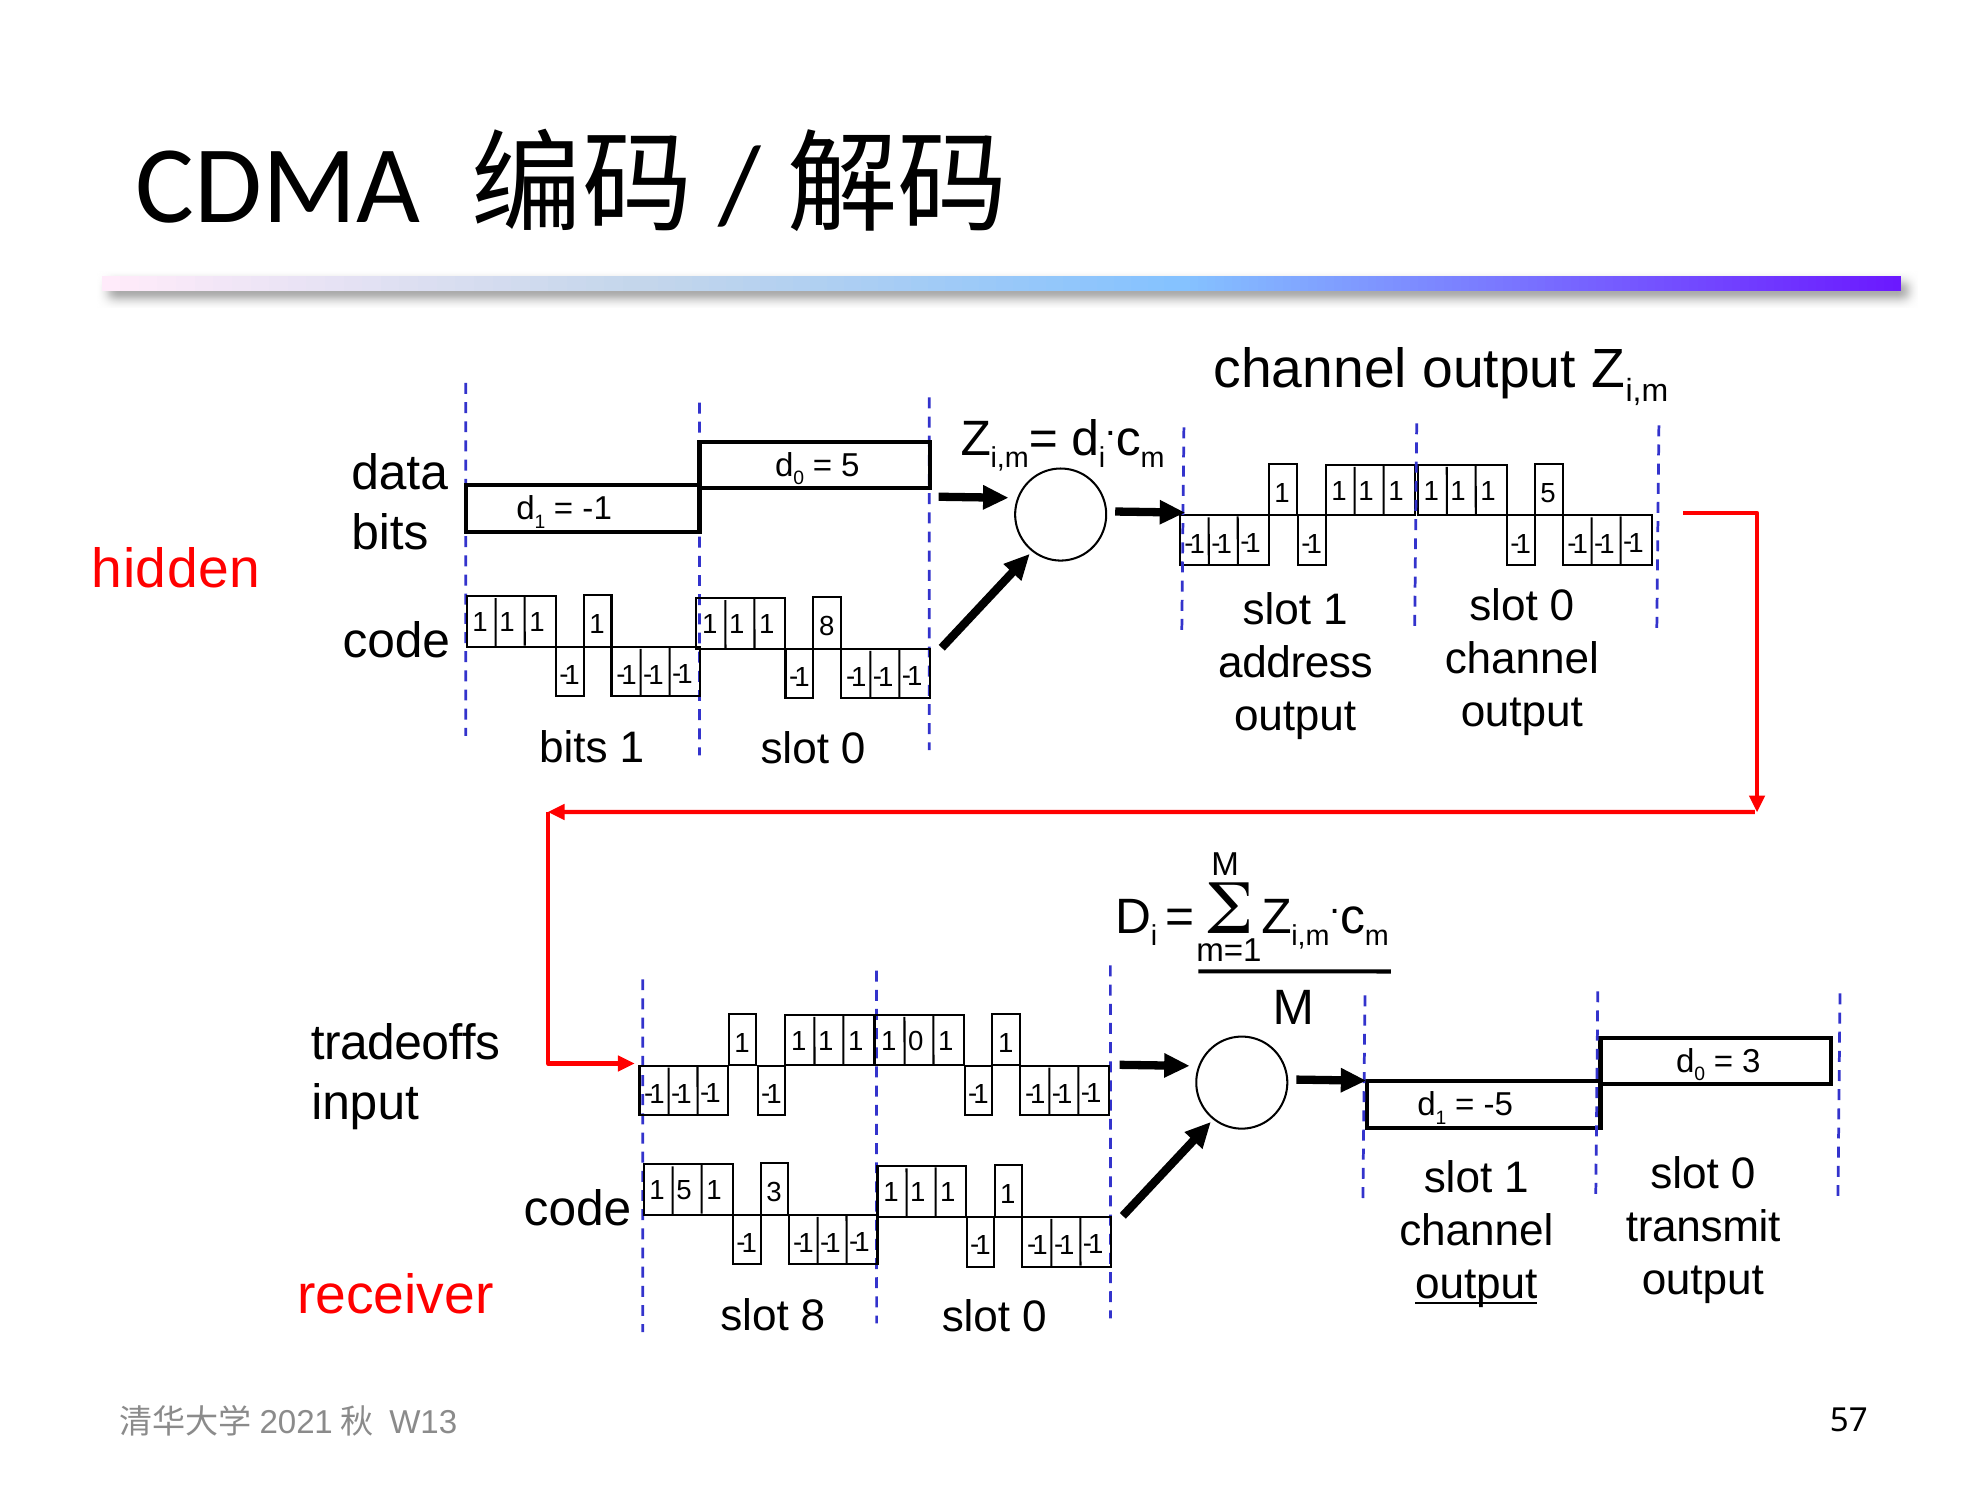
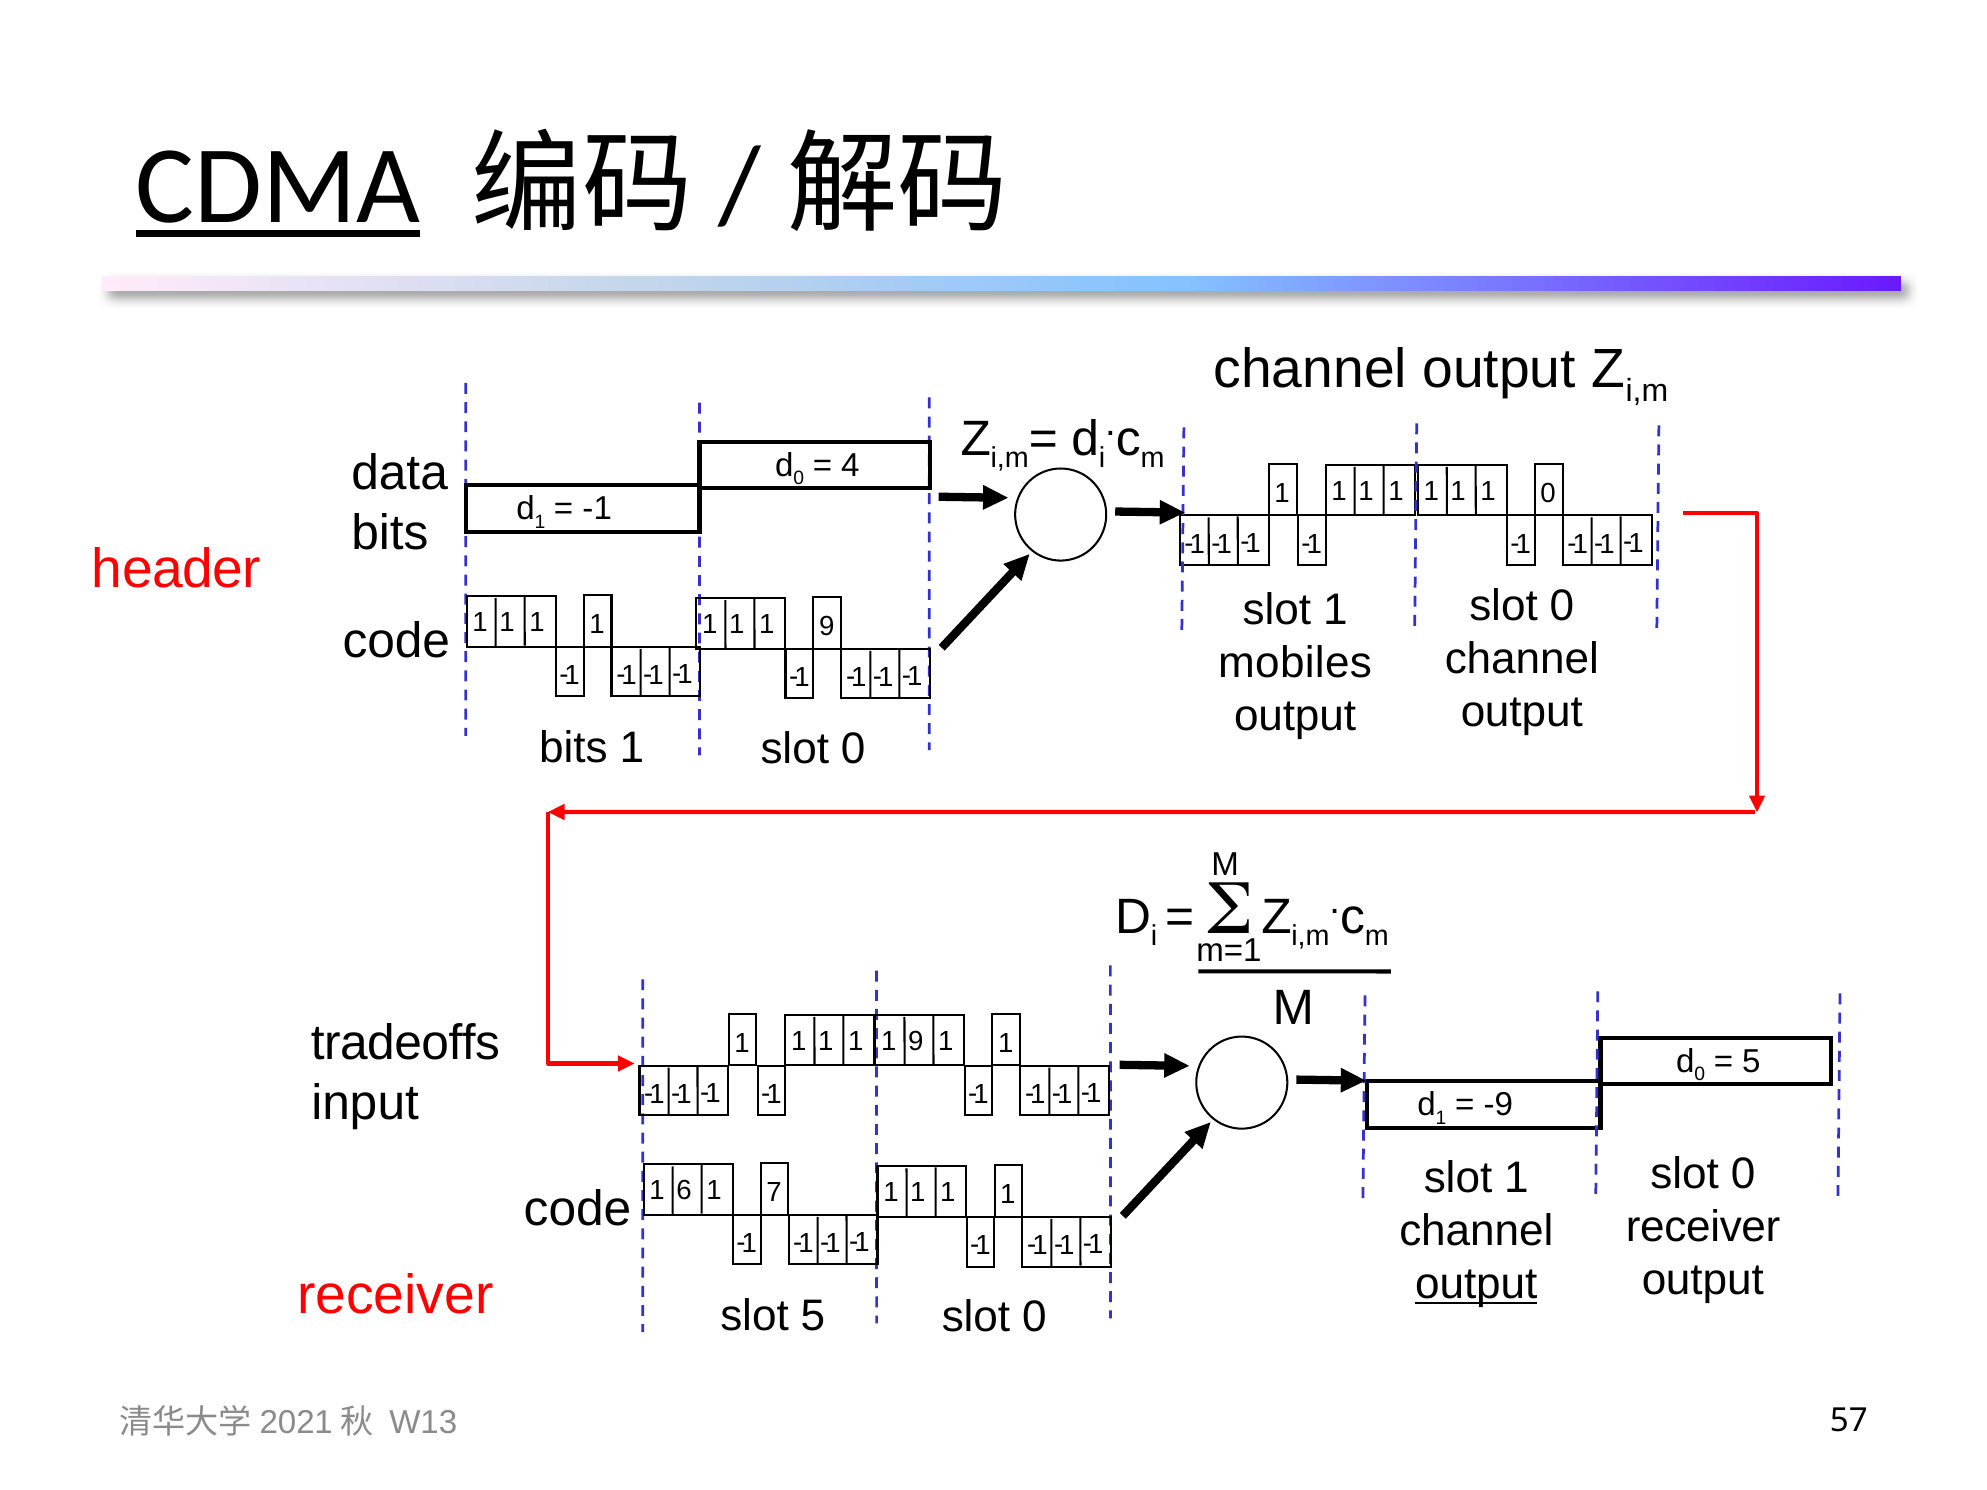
CDMA underline: none -> present
5 at (850, 466): 5 -> 4
1 1 5: 5 -> 0
hidden: hidden -> header
1 1 8: 8 -> 9
address: address -> mobiles
0 at (916, 1041): 0 -> 9
3 at (1751, 1062): 3 -> 5
-5: -5 -> -9
5 at (684, 1191): 5 -> 6
1 3: 3 -> 7
transmit at (1703, 1227): transmit -> receiver
slot 8: 8 -> 5
